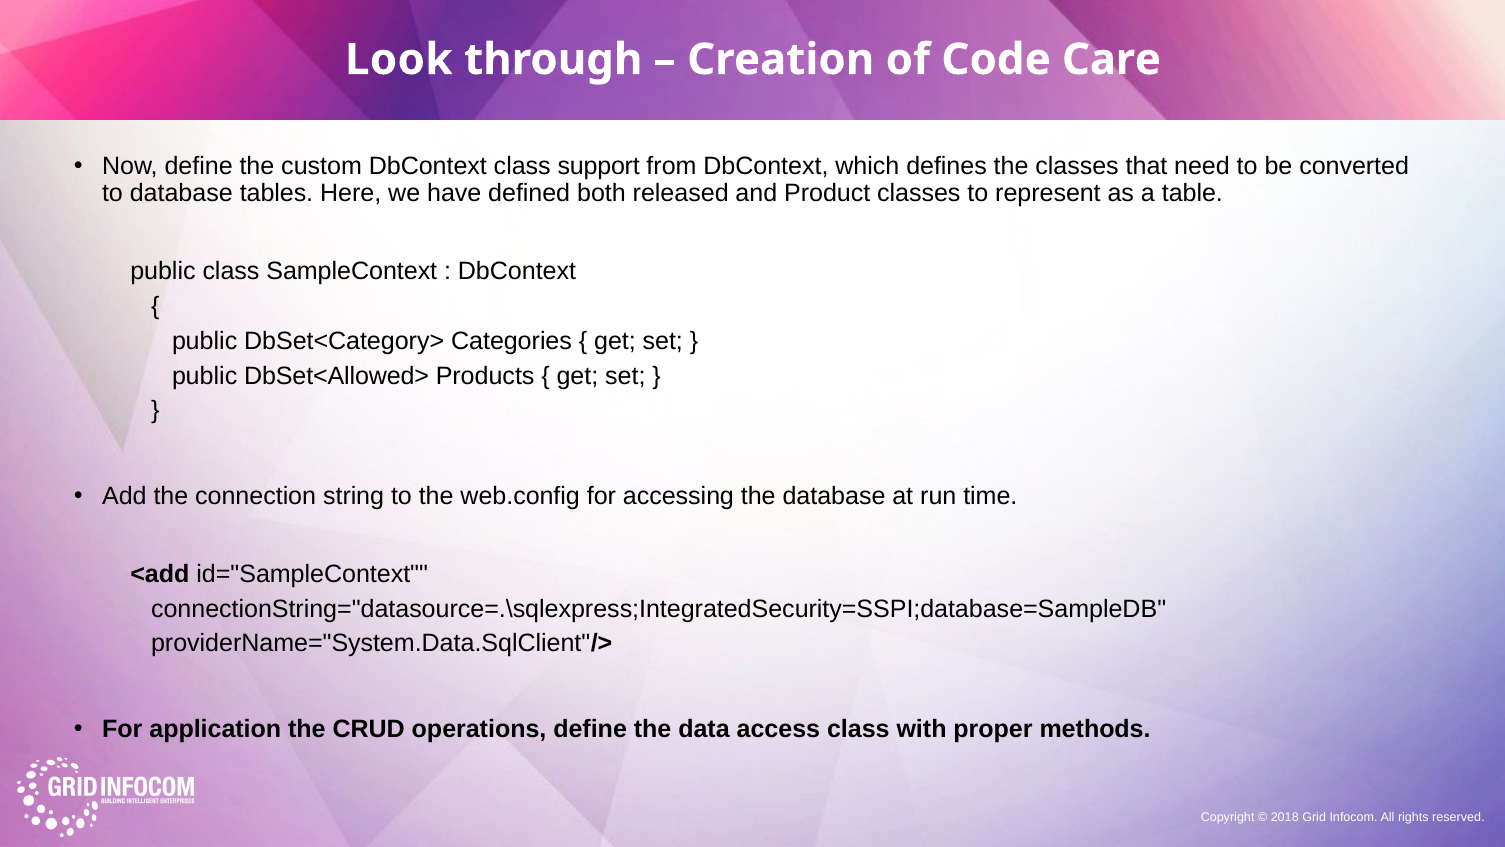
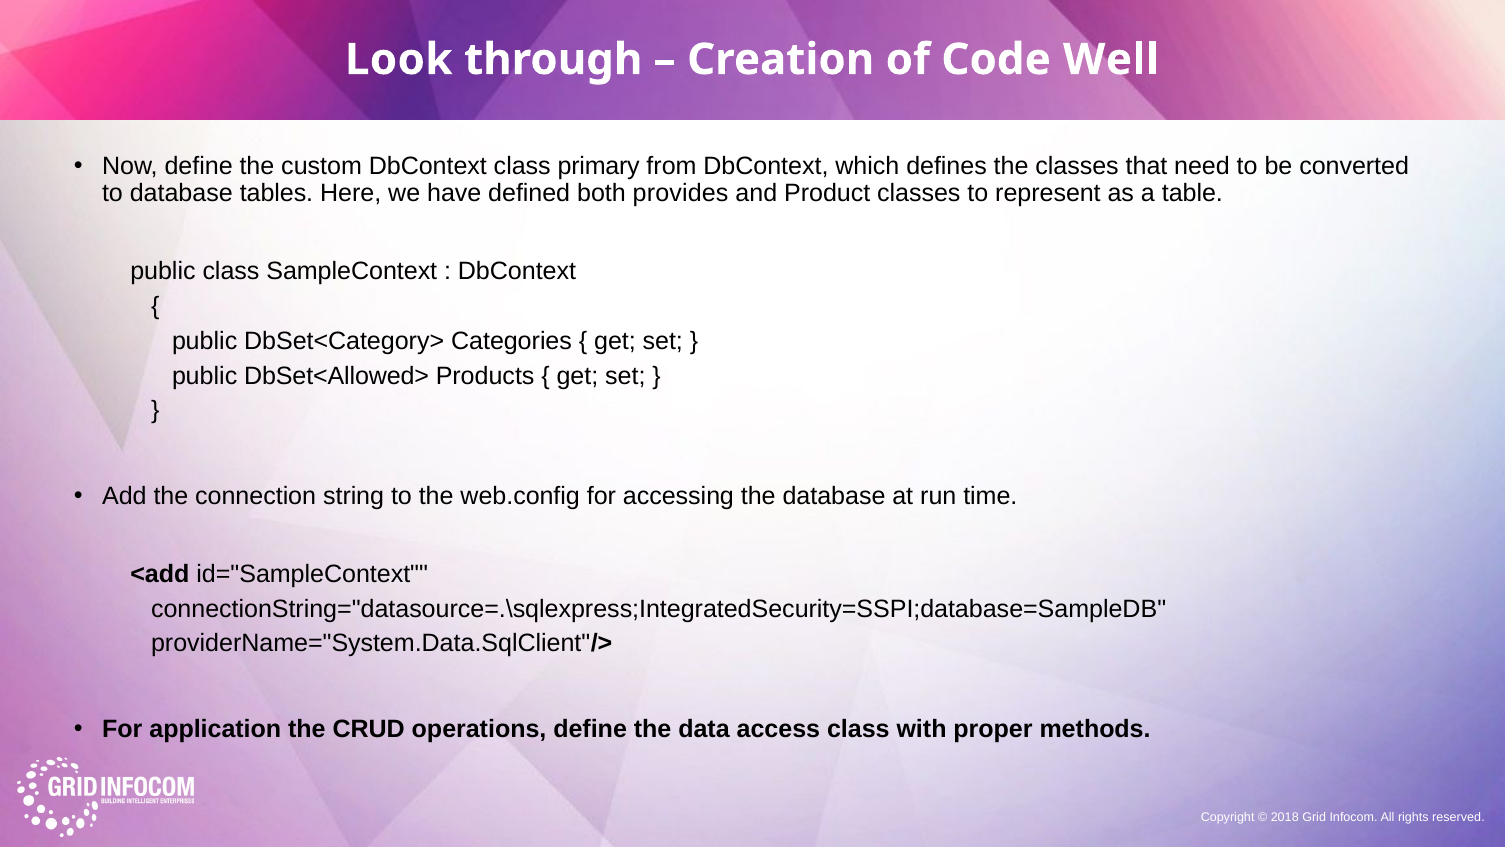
Care: Care -> Well
support: support -> primary
released: released -> provides
